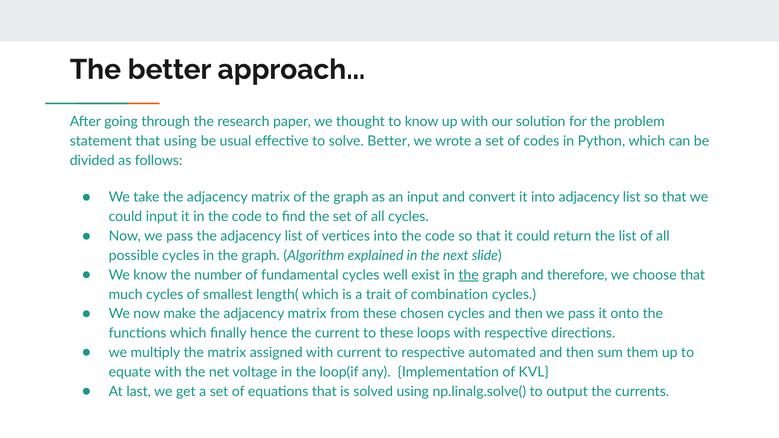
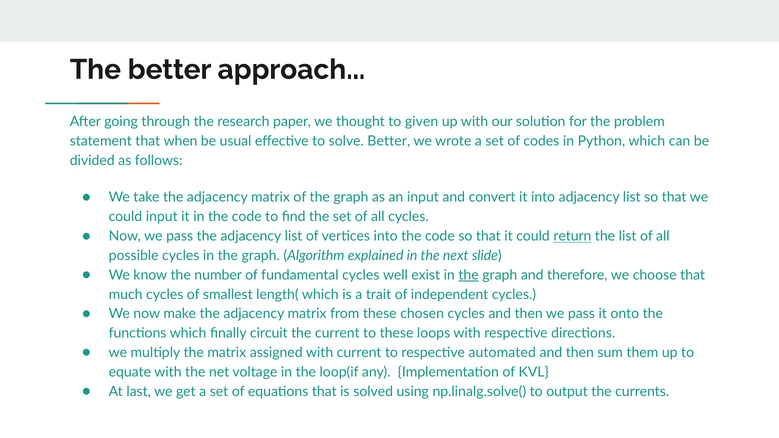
to know: know -> given
that using: using -> when
return underline: none -> present
combination: combination -> independent
hence: hence -> circuit
